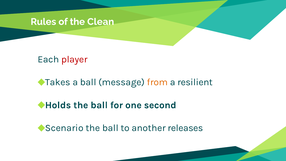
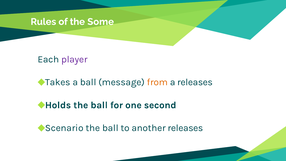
Clean: Clean -> Some
player colour: red -> purple
a resilient: resilient -> releases
